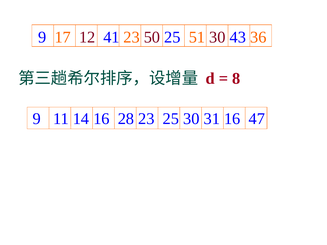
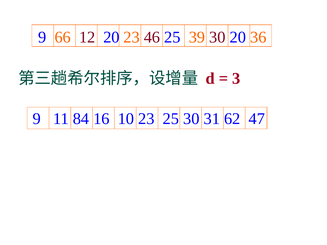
17: 17 -> 66
12 41: 41 -> 20
50: 50 -> 46
51: 51 -> 39
30 43: 43 -> 20
8: 8 -> 3
14: 14 -> 84
28: 28 -> 10
31 16: 16 -> 62
